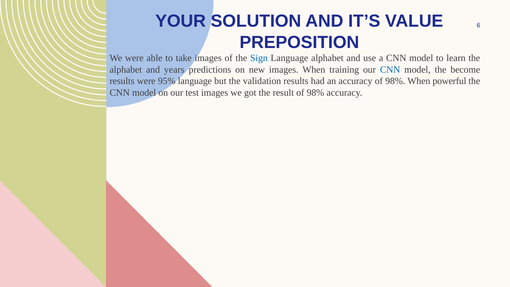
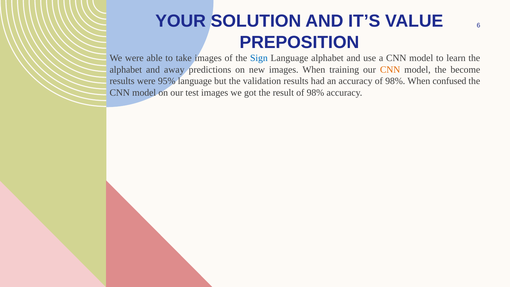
years: years -> away
CNN at (390, 70) colour: blue -> orange
powerful: powerful -> confused
